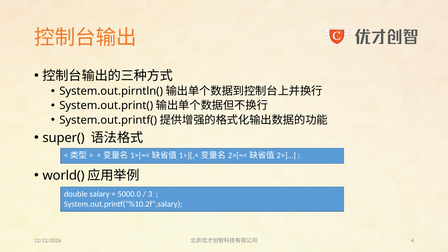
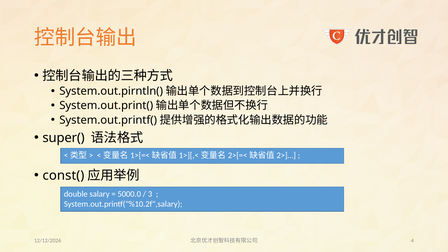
world(: world( -> const(
